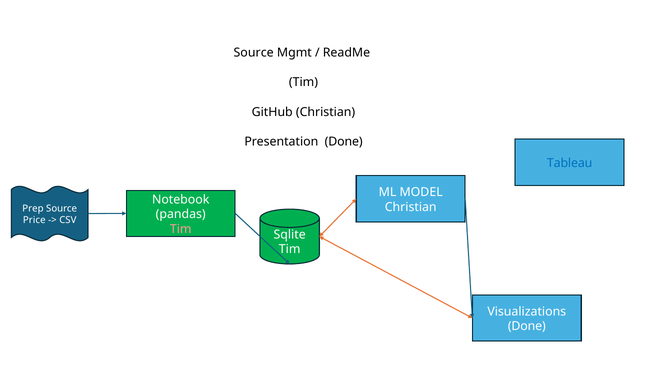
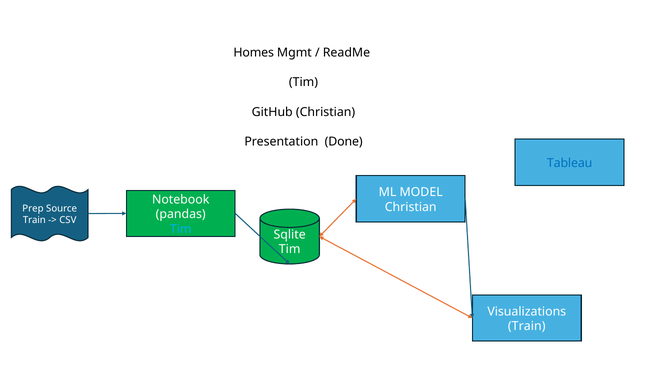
Source at (254, 53): Source -> Homes
Price at (34, 220): Price -> Train
Tim at (181, 229) colour: pink -> light blue
Done at (527, 326): Done -> Train
